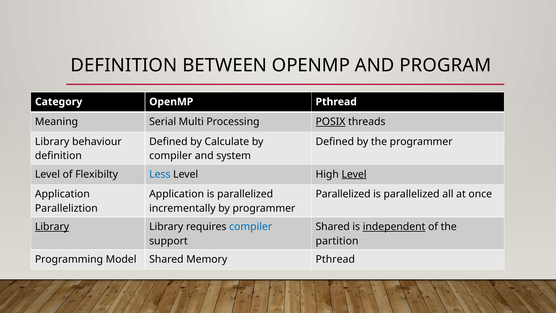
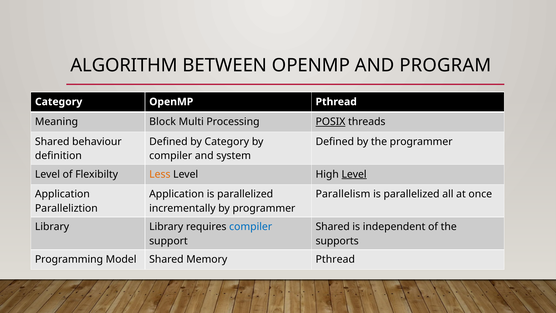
DEFINITION at (124, 65): DEFINITION -> ALGORITHM
Serial: Serial -> Block
Library at (52, 142): Library -> Shared
by Calculate: Calculate -> Category
Less colour: blue -> orange
Parallelized at (343, 194): Parallelized -> Parallelism
Library at (52, 227) underline: present -> none
independent underline: present -> none
partition: partition -> supports
